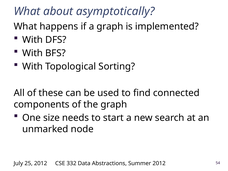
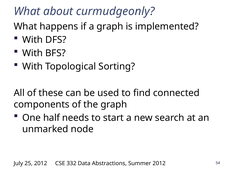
asymptotically: asymptotically -> curmudgeonly
size: size -> half
